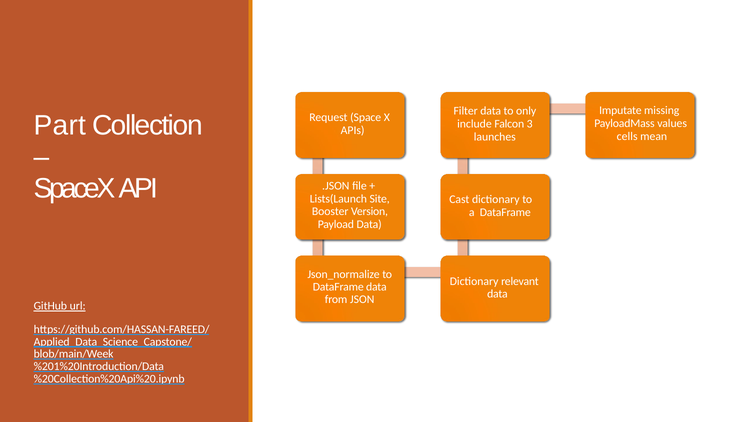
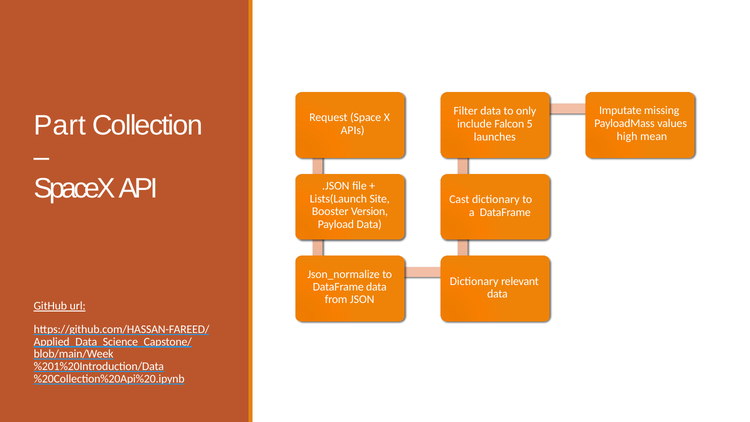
3: 3 -> 5
cells: cells -> high
